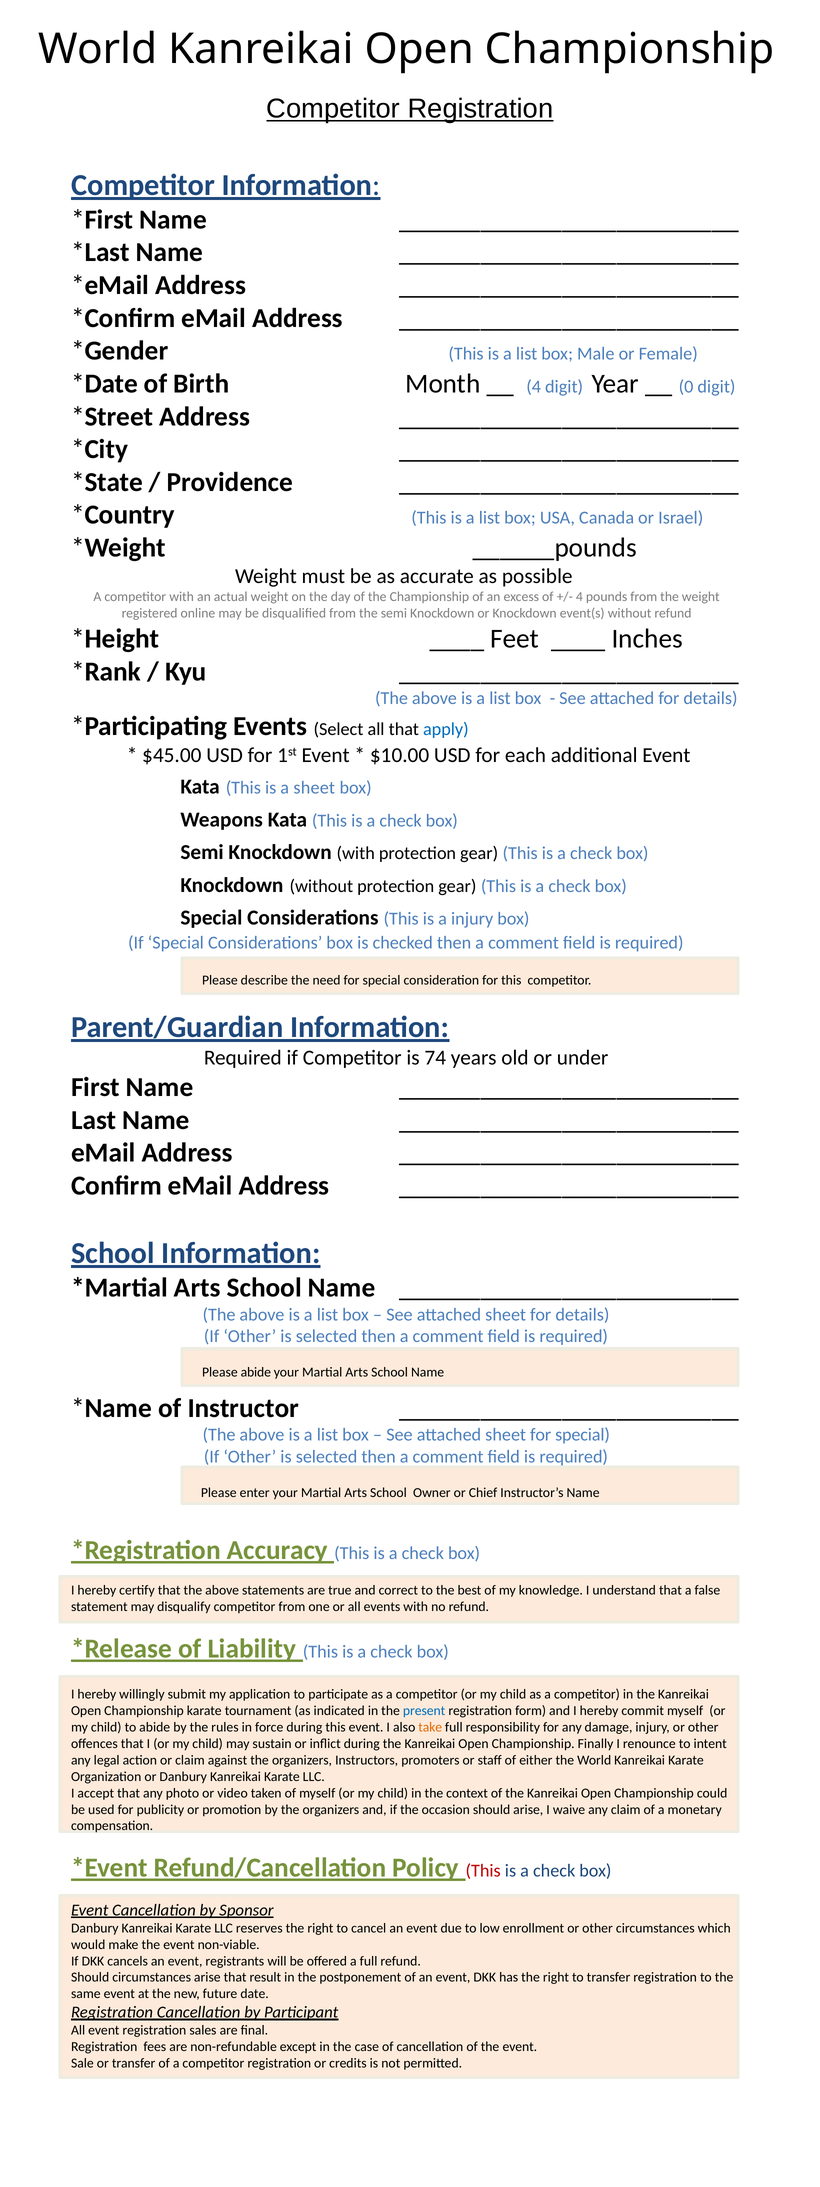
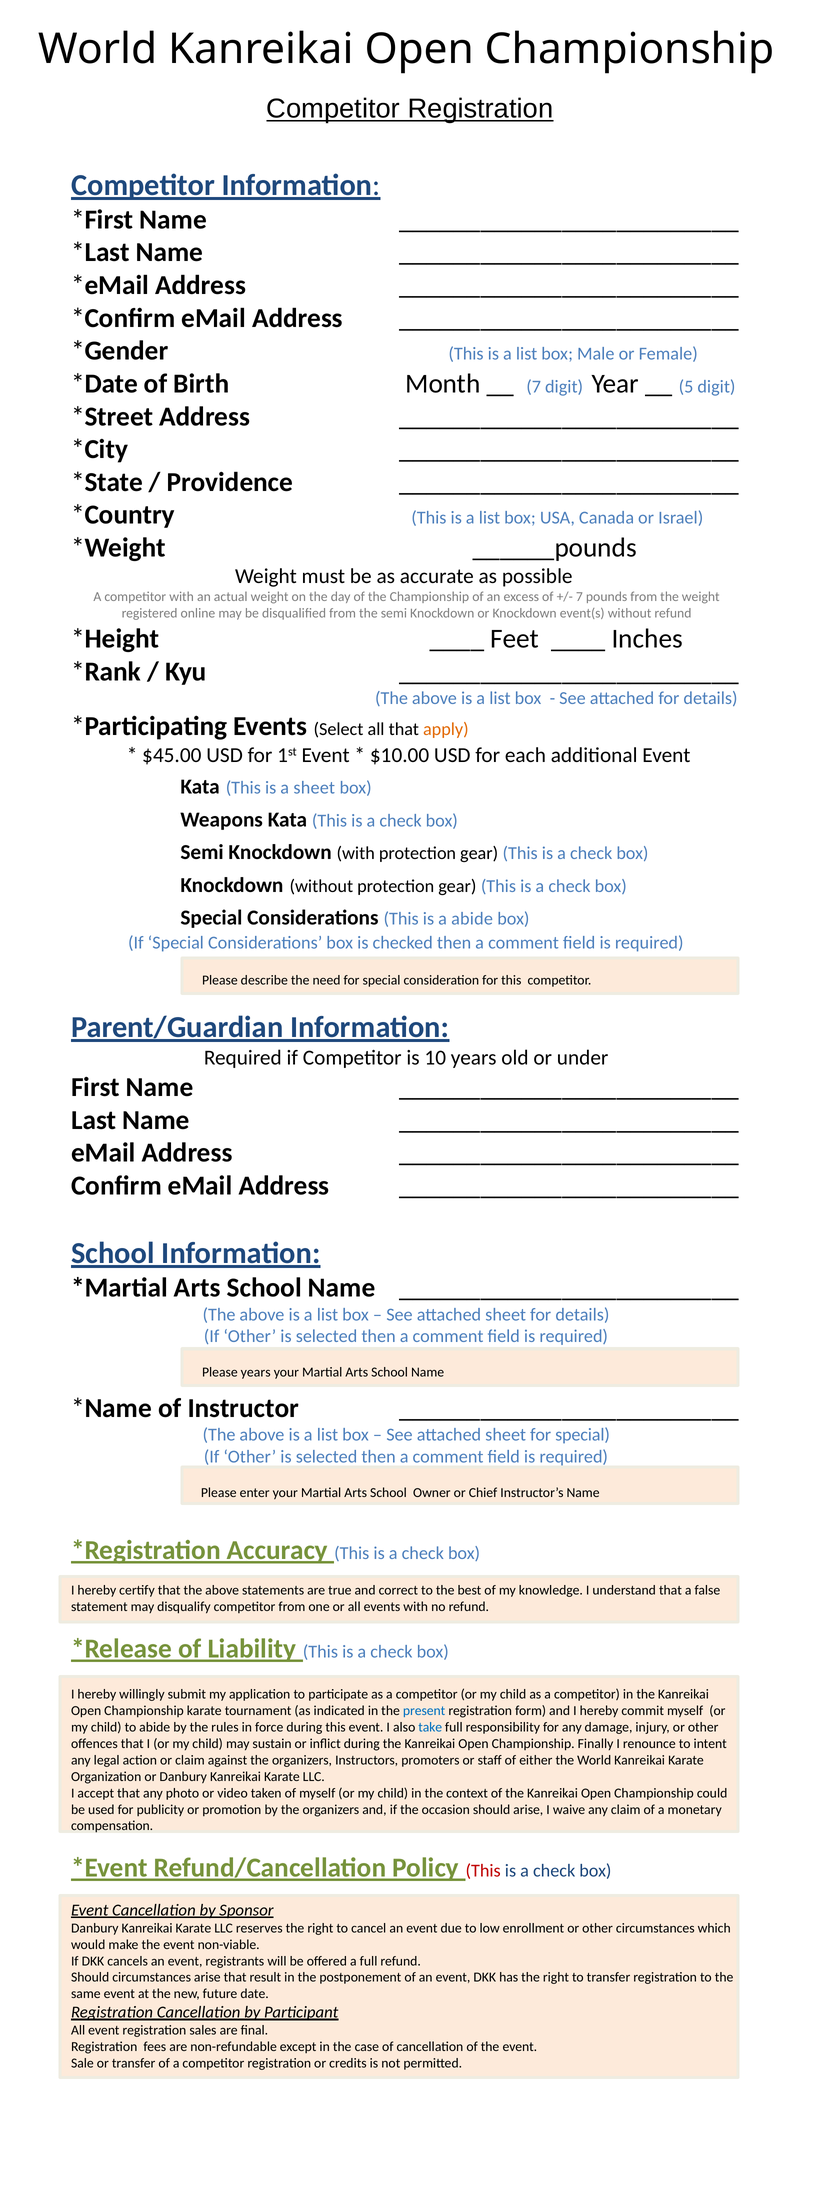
4 at (534, 387): 4 -> 7
0: 0 -> 5
4 at (579, 597): 4 -> 7
apply colour: blue -> orange
a injury: injury -> abide
74: 74 -> 10
Please abide: abide -> years
take colour: orange -> blue
